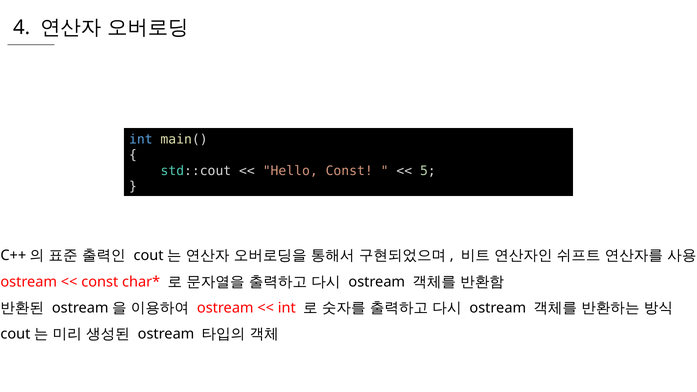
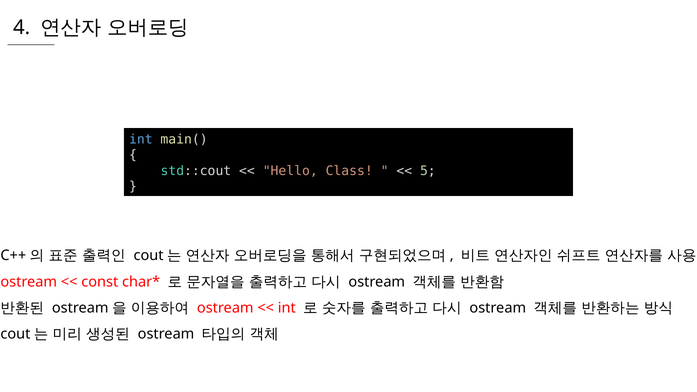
Hello Const: Const -> Class
